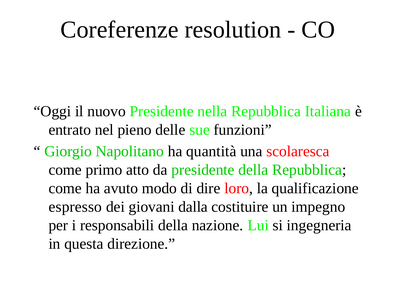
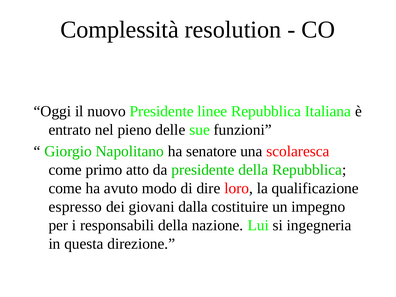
Coreferenze: Coreferenze -> Complessità
nella: nella -> linee
quantità: quantità -> senatore
